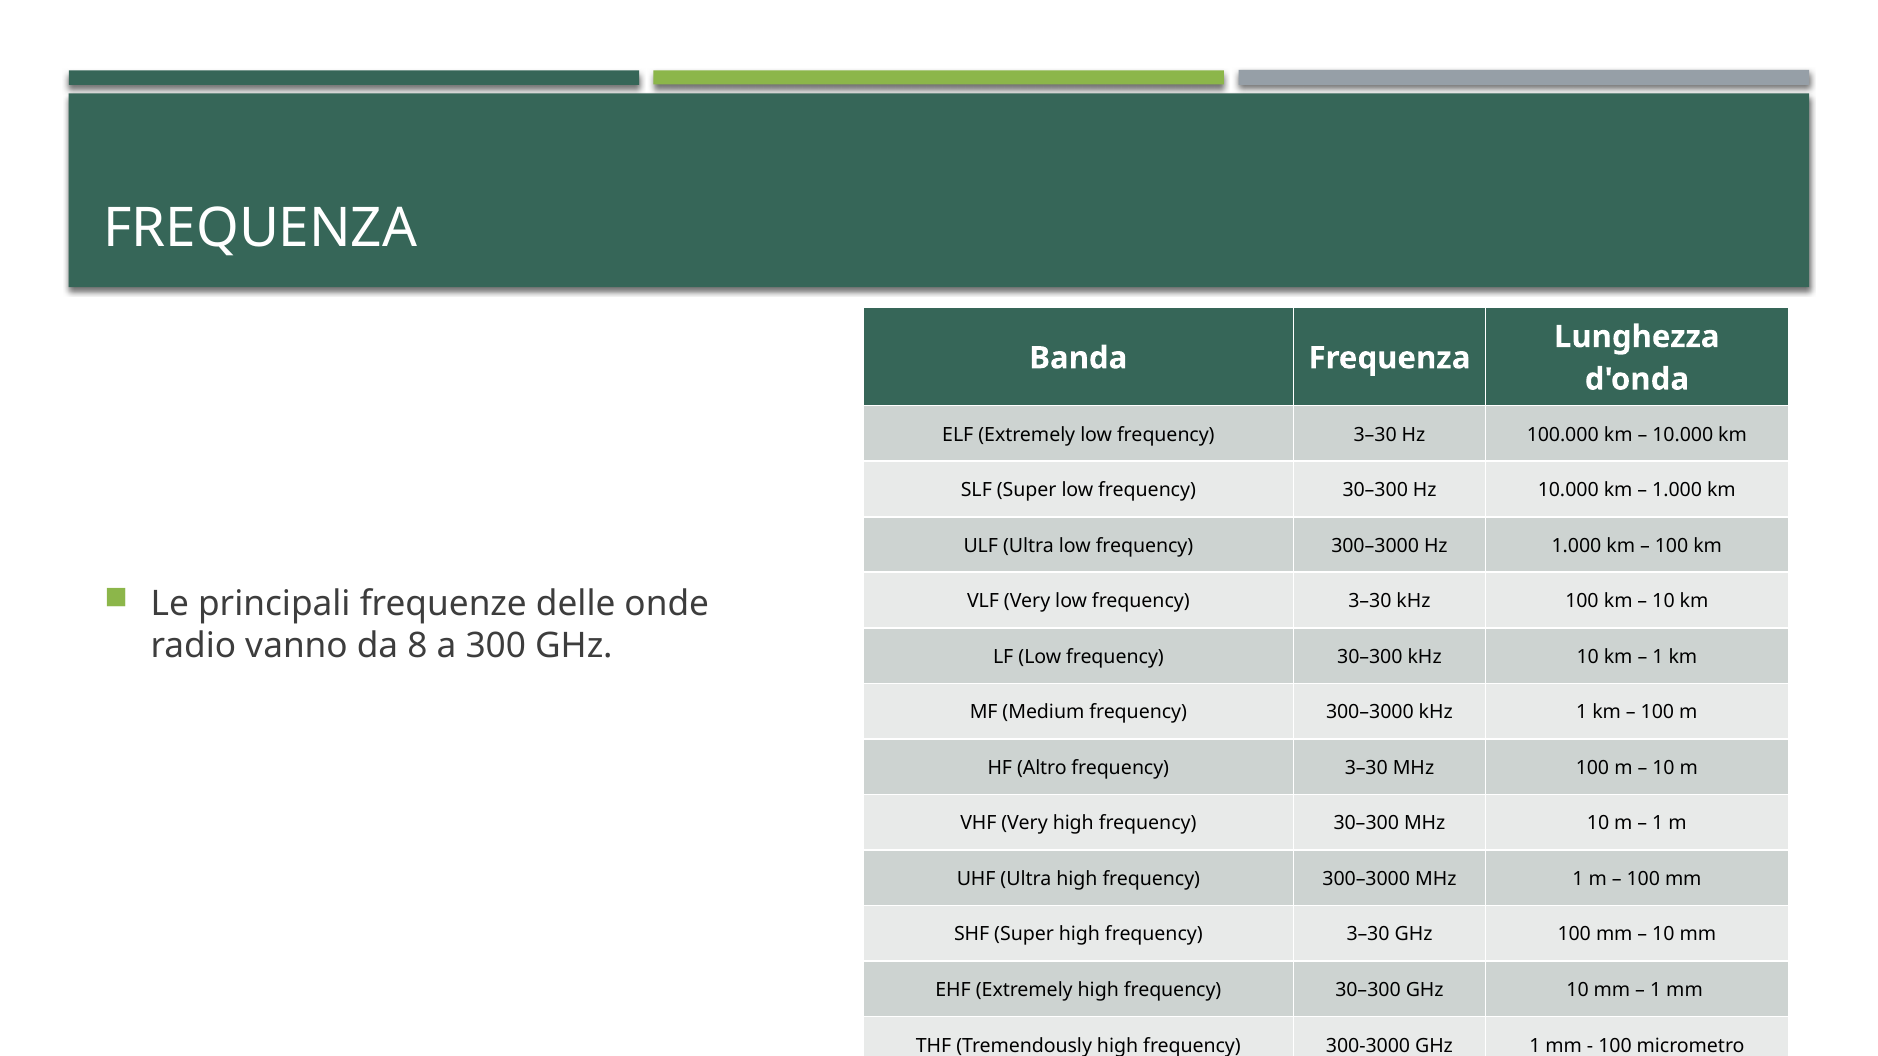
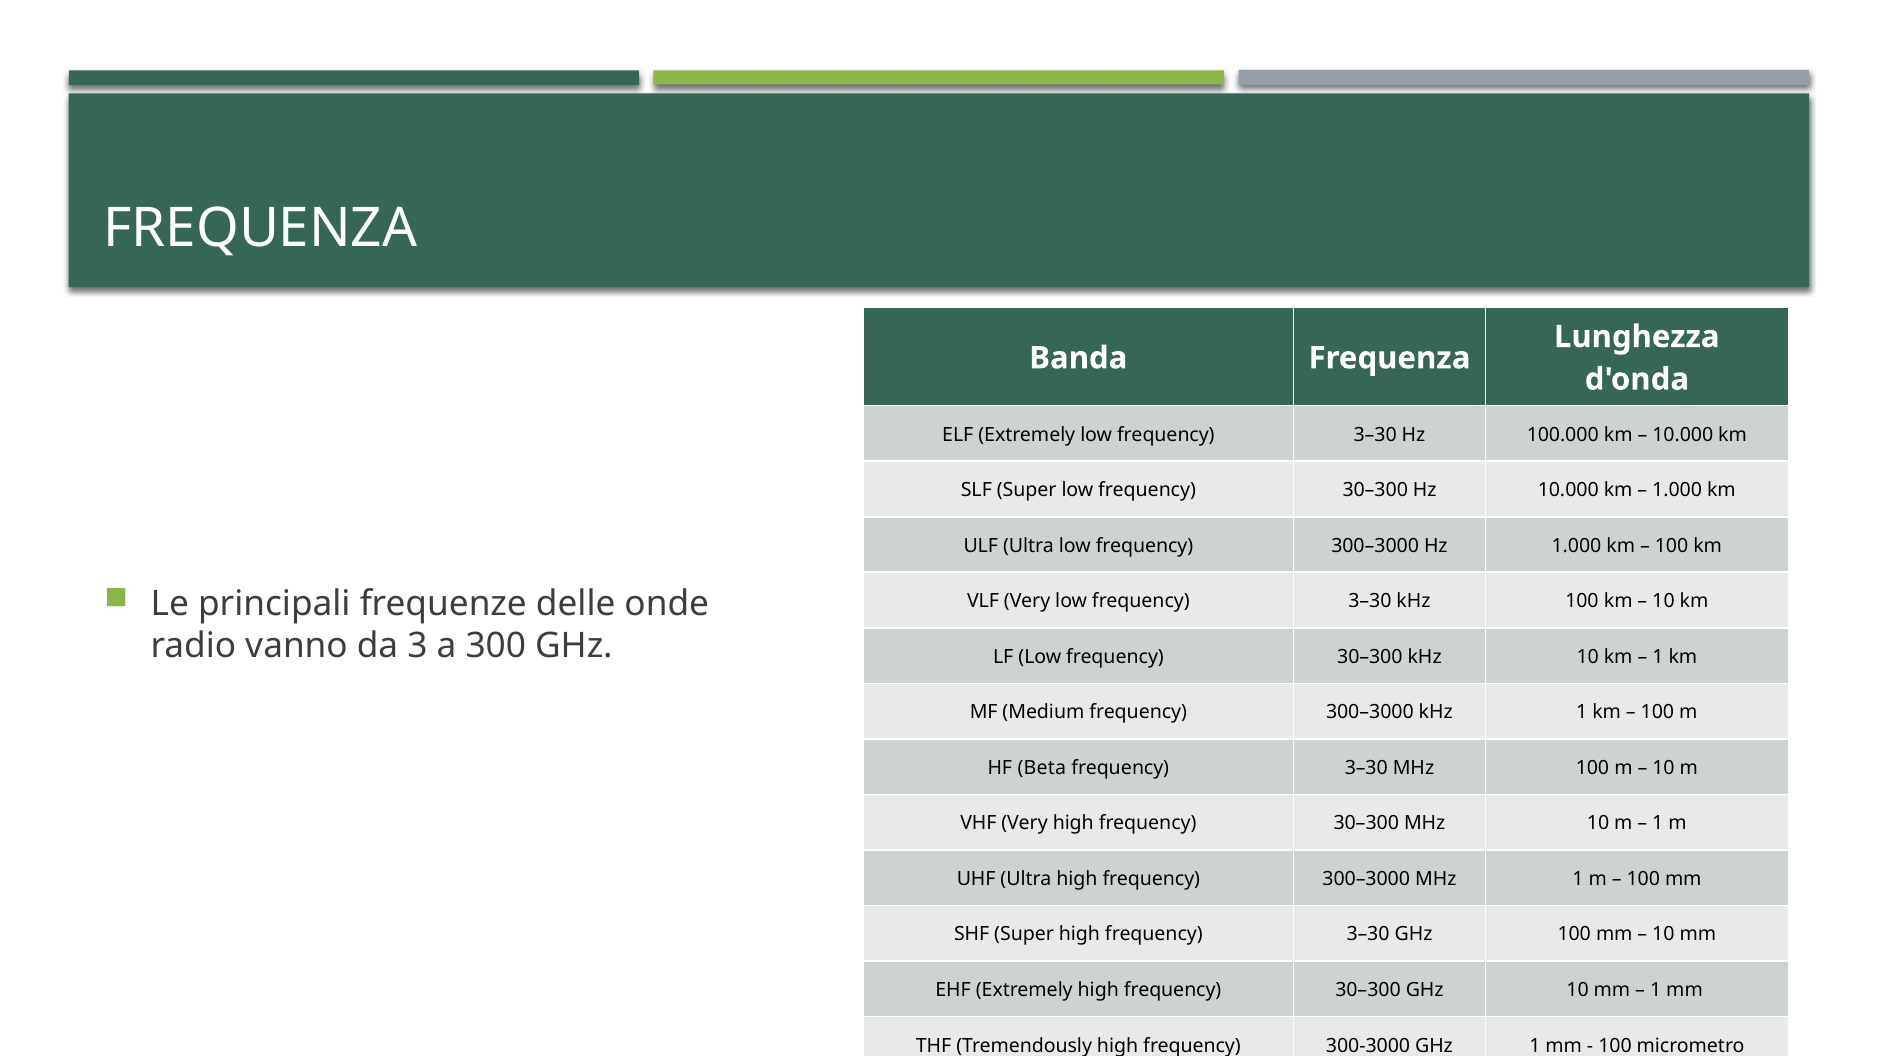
8: 8 -> 3
Altro: Altro -> Beta
